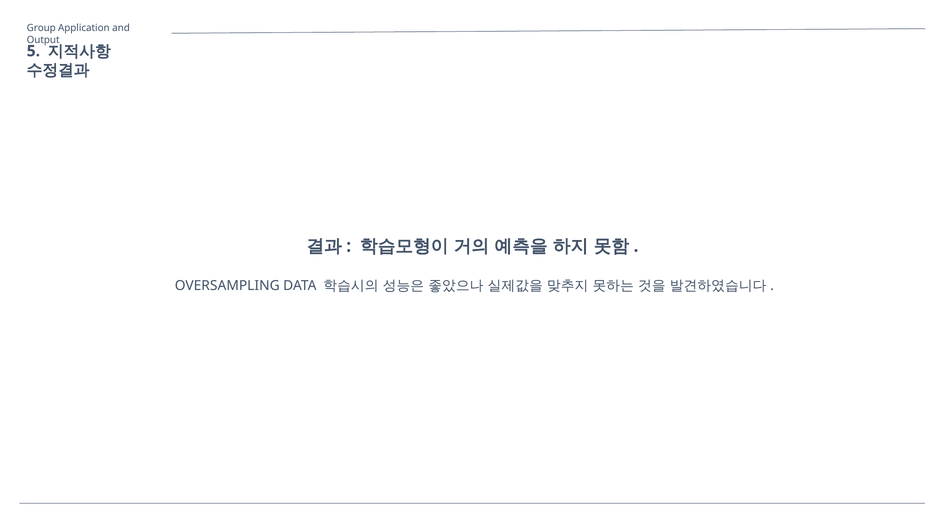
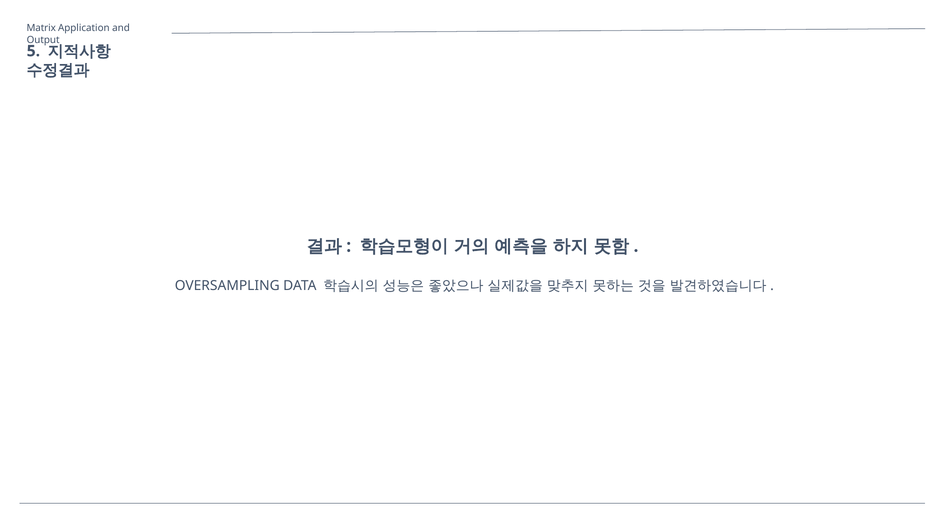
Group: Group -> Matrix
